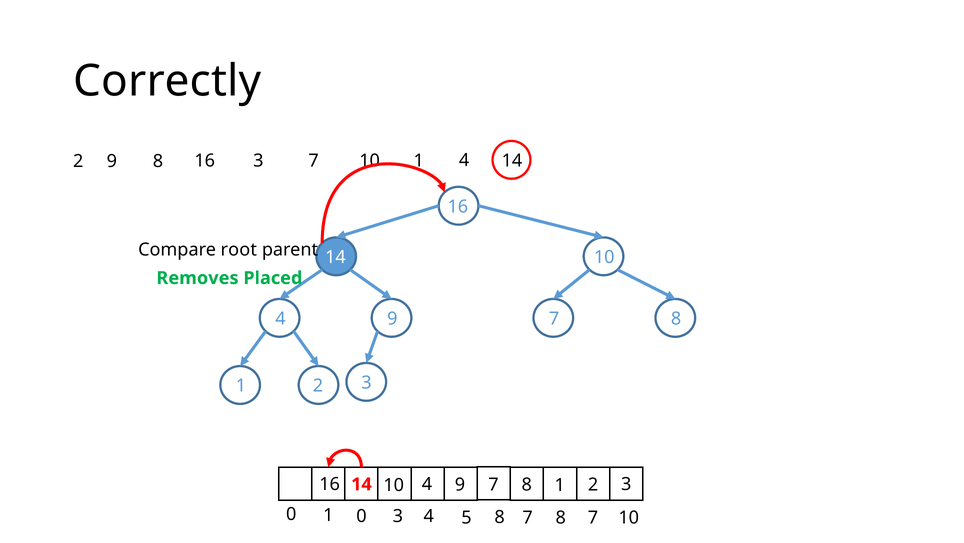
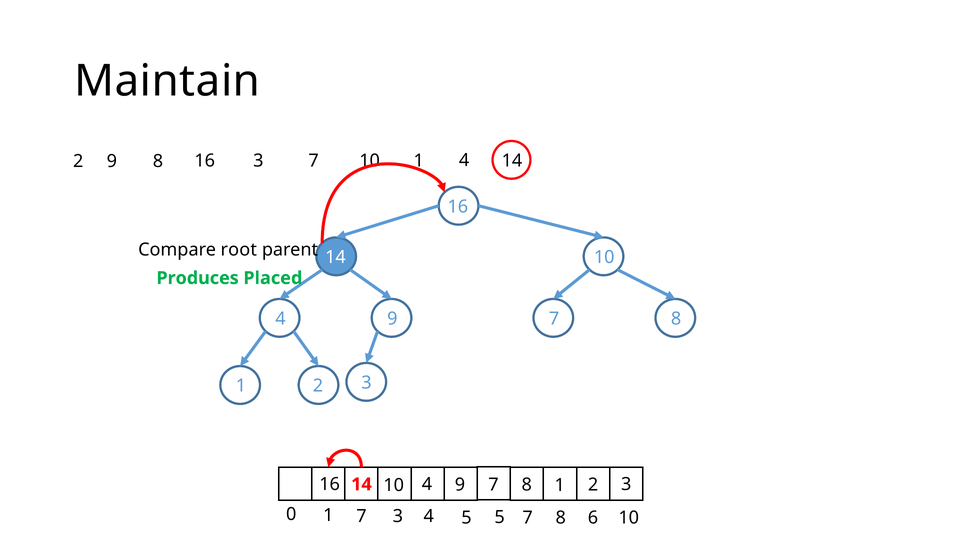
Correctly: Correctly -> Maintain
Removes: Removes -> Produces
1 0: 0 -> 7
5 8: 8 -> 5
7 8 7: 7 -> 6
